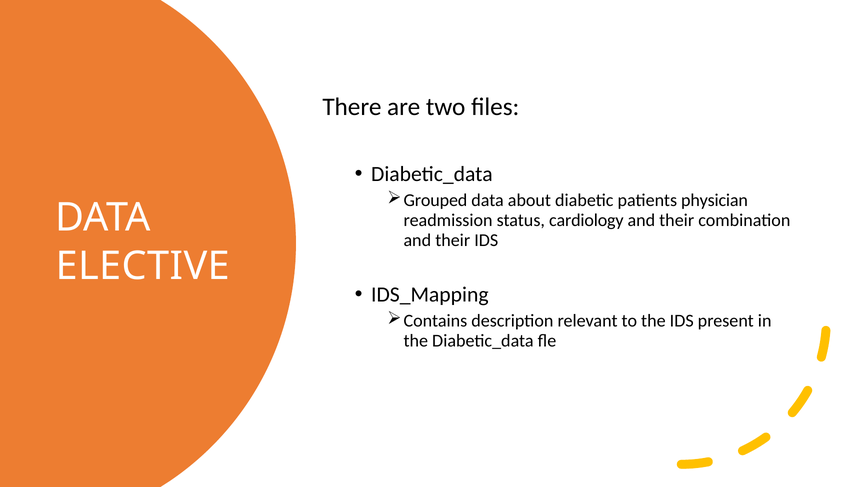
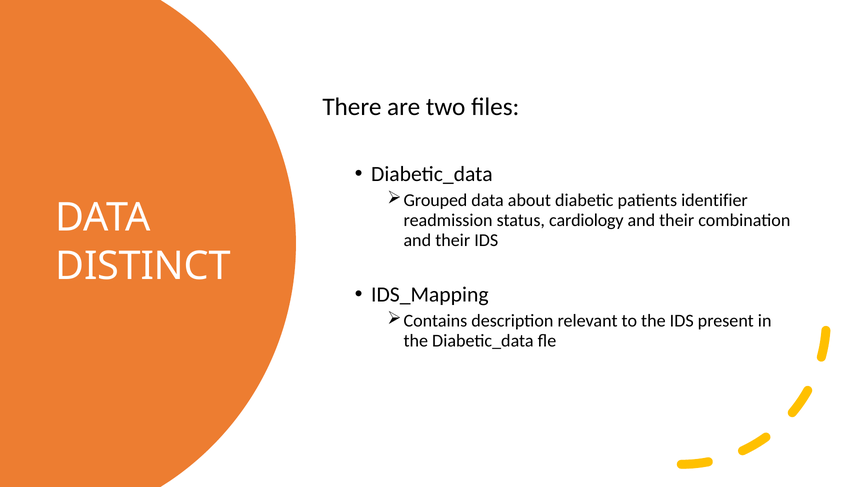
physician: physician -> identifier
ELECTIVE: ELECTIVE -> DISTINCT
